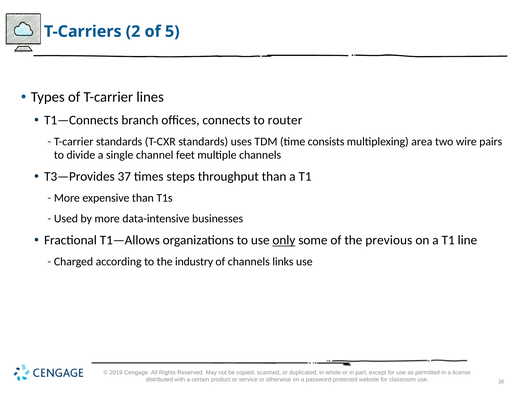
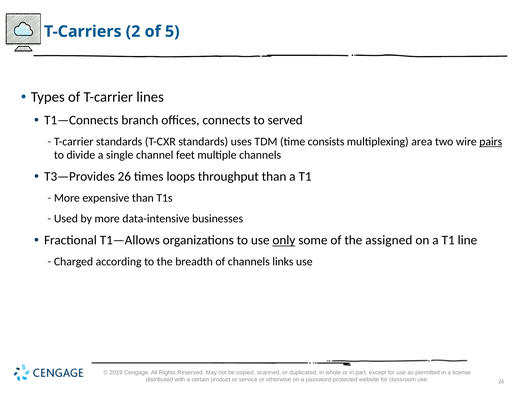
router: router -> served
pairs underline: none -> present
T3—Provides 37: 37 -> 26
steps: steps -> loops
previous: previous -> assigned
industry: industry -> breadth
